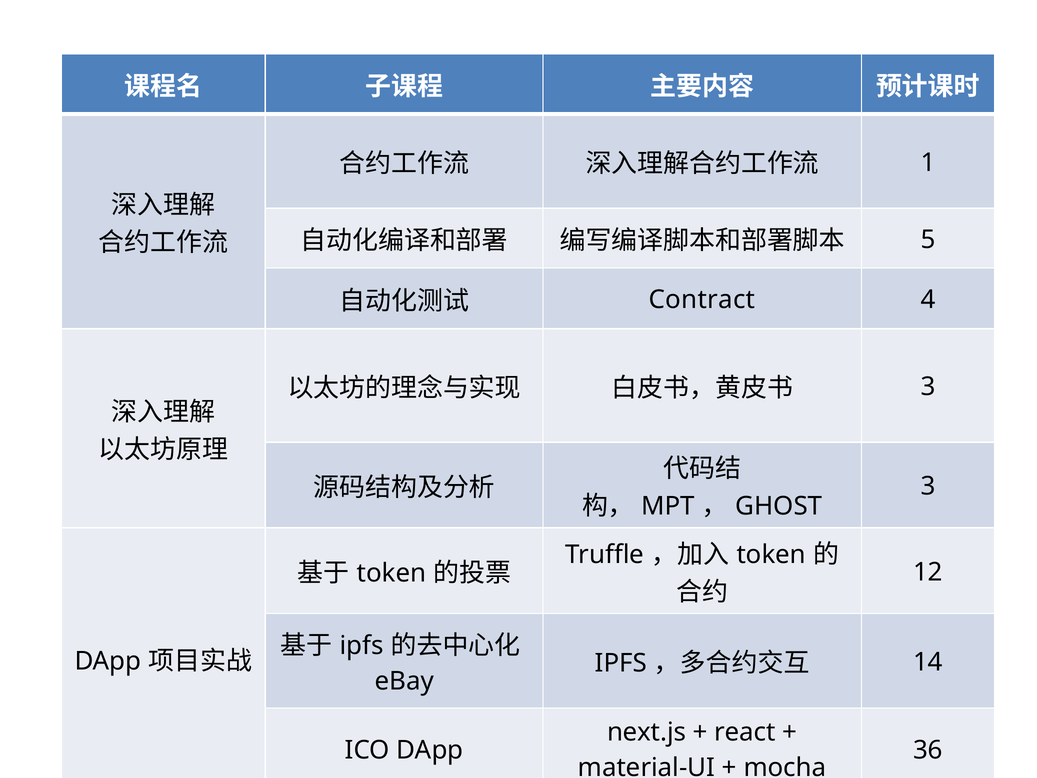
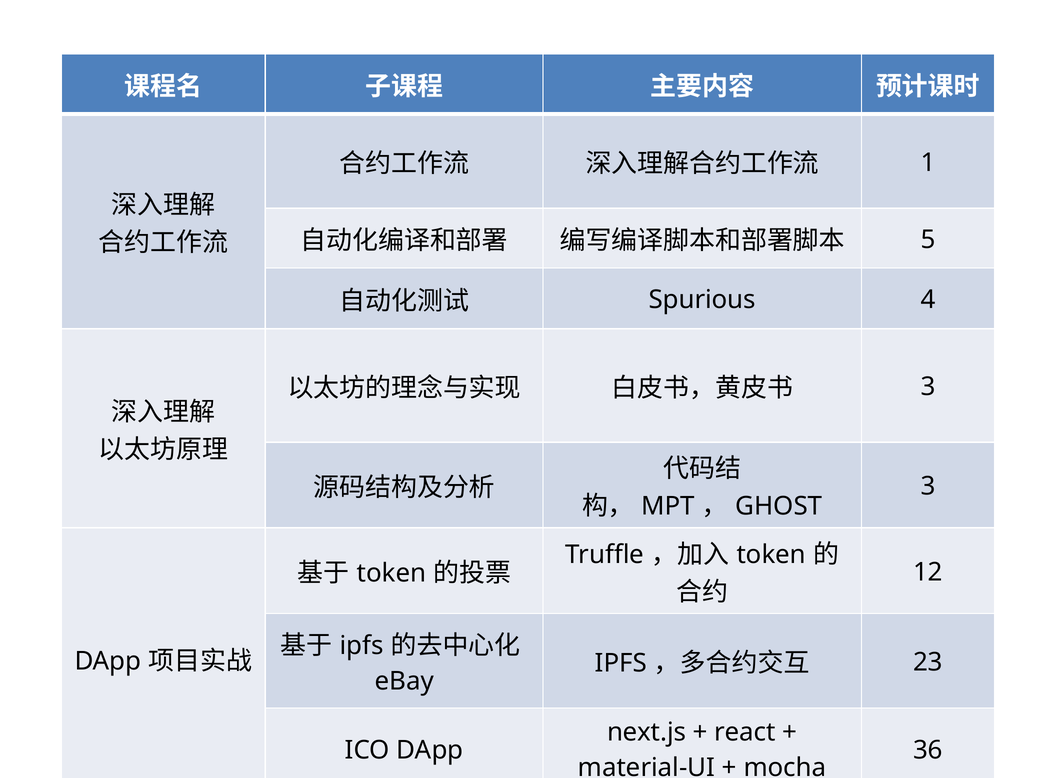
Contract: Contract -> Spurious
14: 14 -> 23
